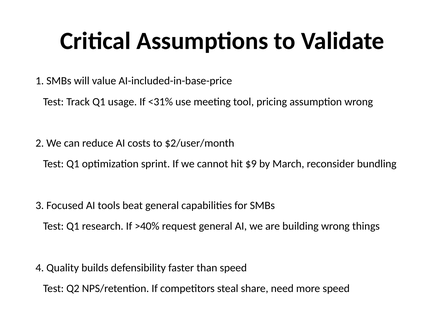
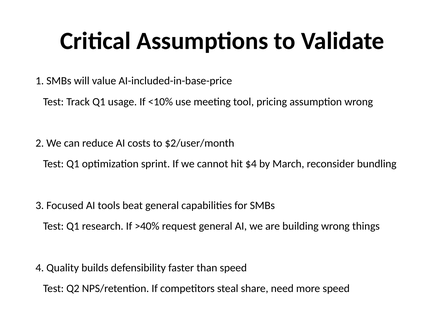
<31%: <31% -> <10%
$9: $9 -> $4
